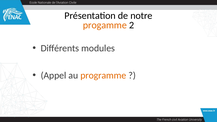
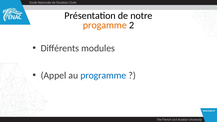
programme colour: orange -> blue
